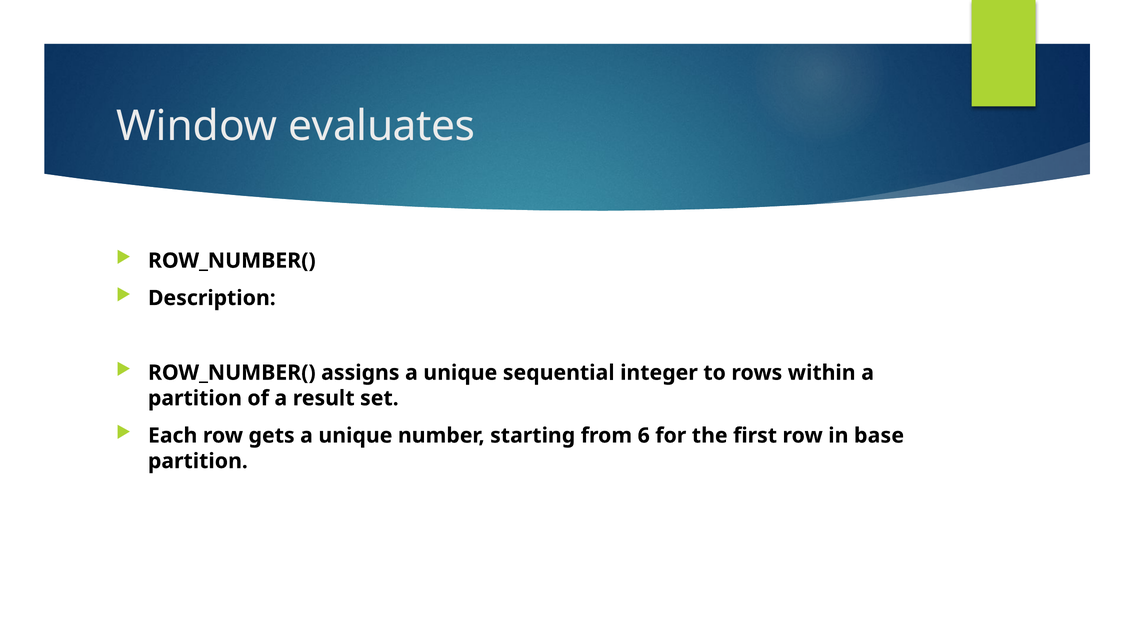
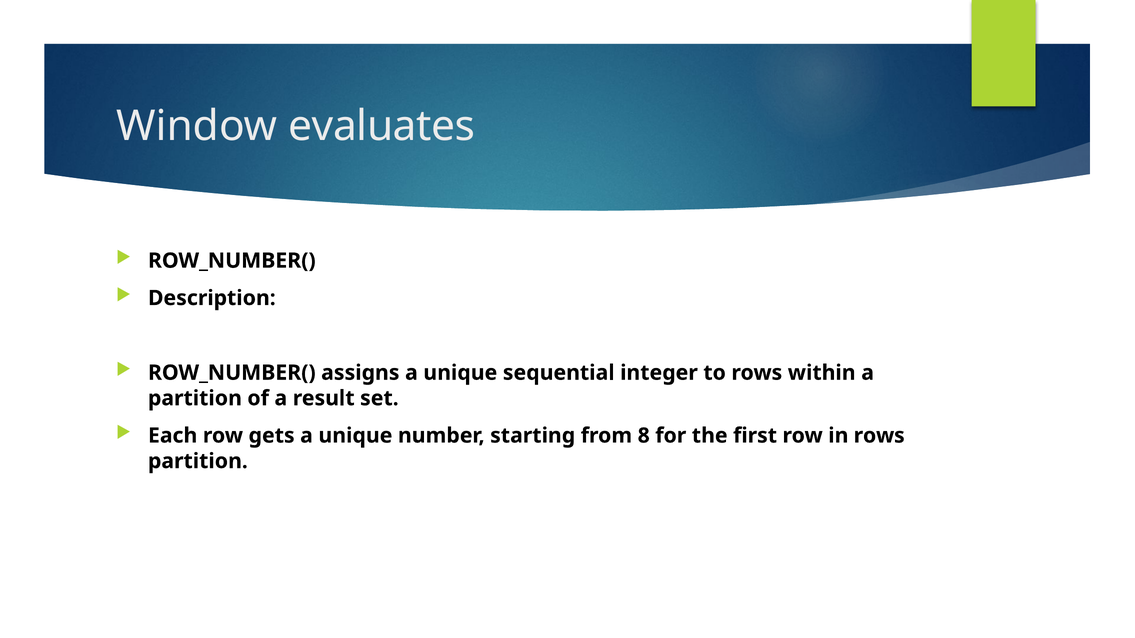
6: 6 -> 8
in base: base -> rows
